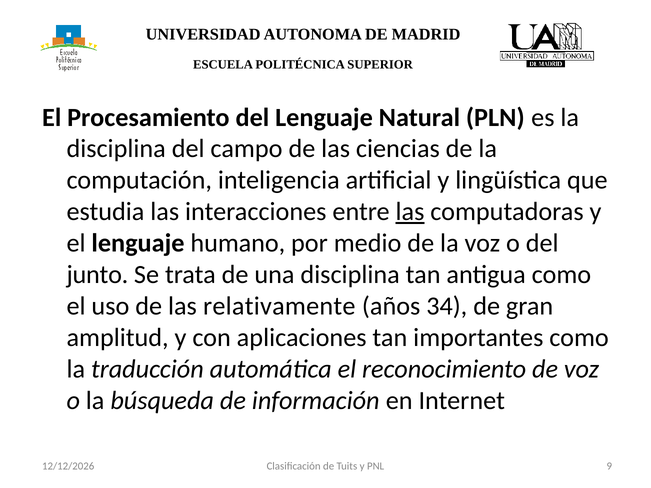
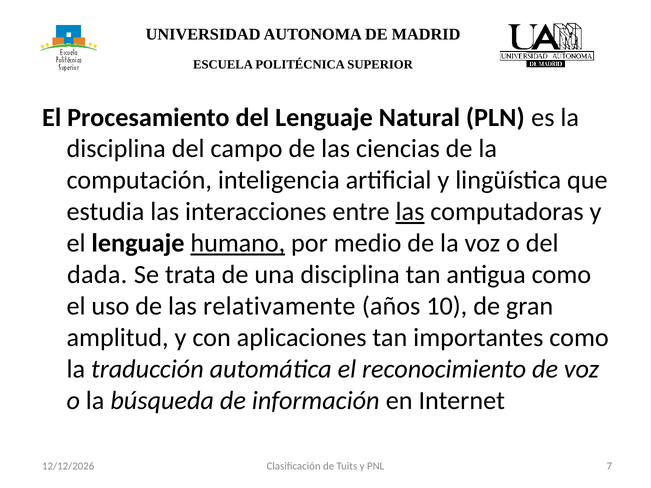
humano underline: none -> present
junto: junto -> dada
34: 34 -> 10
9: 9 -> 7
